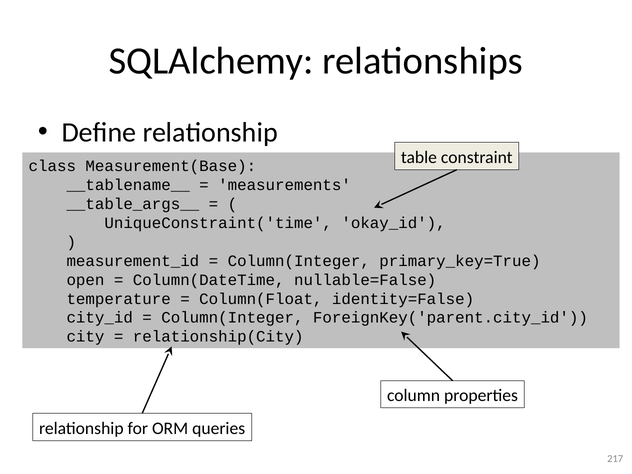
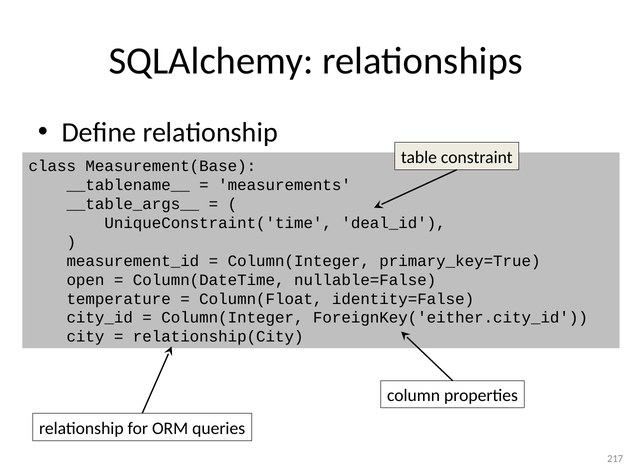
okay_id: okay_id -> deal_id
ForeignKey('parent.city_id: ForeignKey('parent.city_id -> ForeignKey('either.city_id
